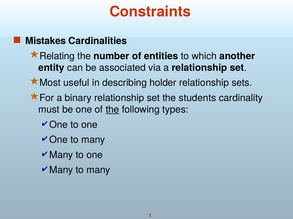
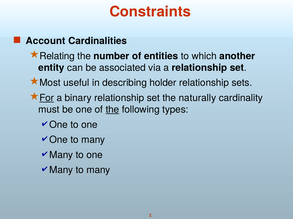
Mistakes: Mistakes -> Account
For underline: none -> present
students: students -> naturally
